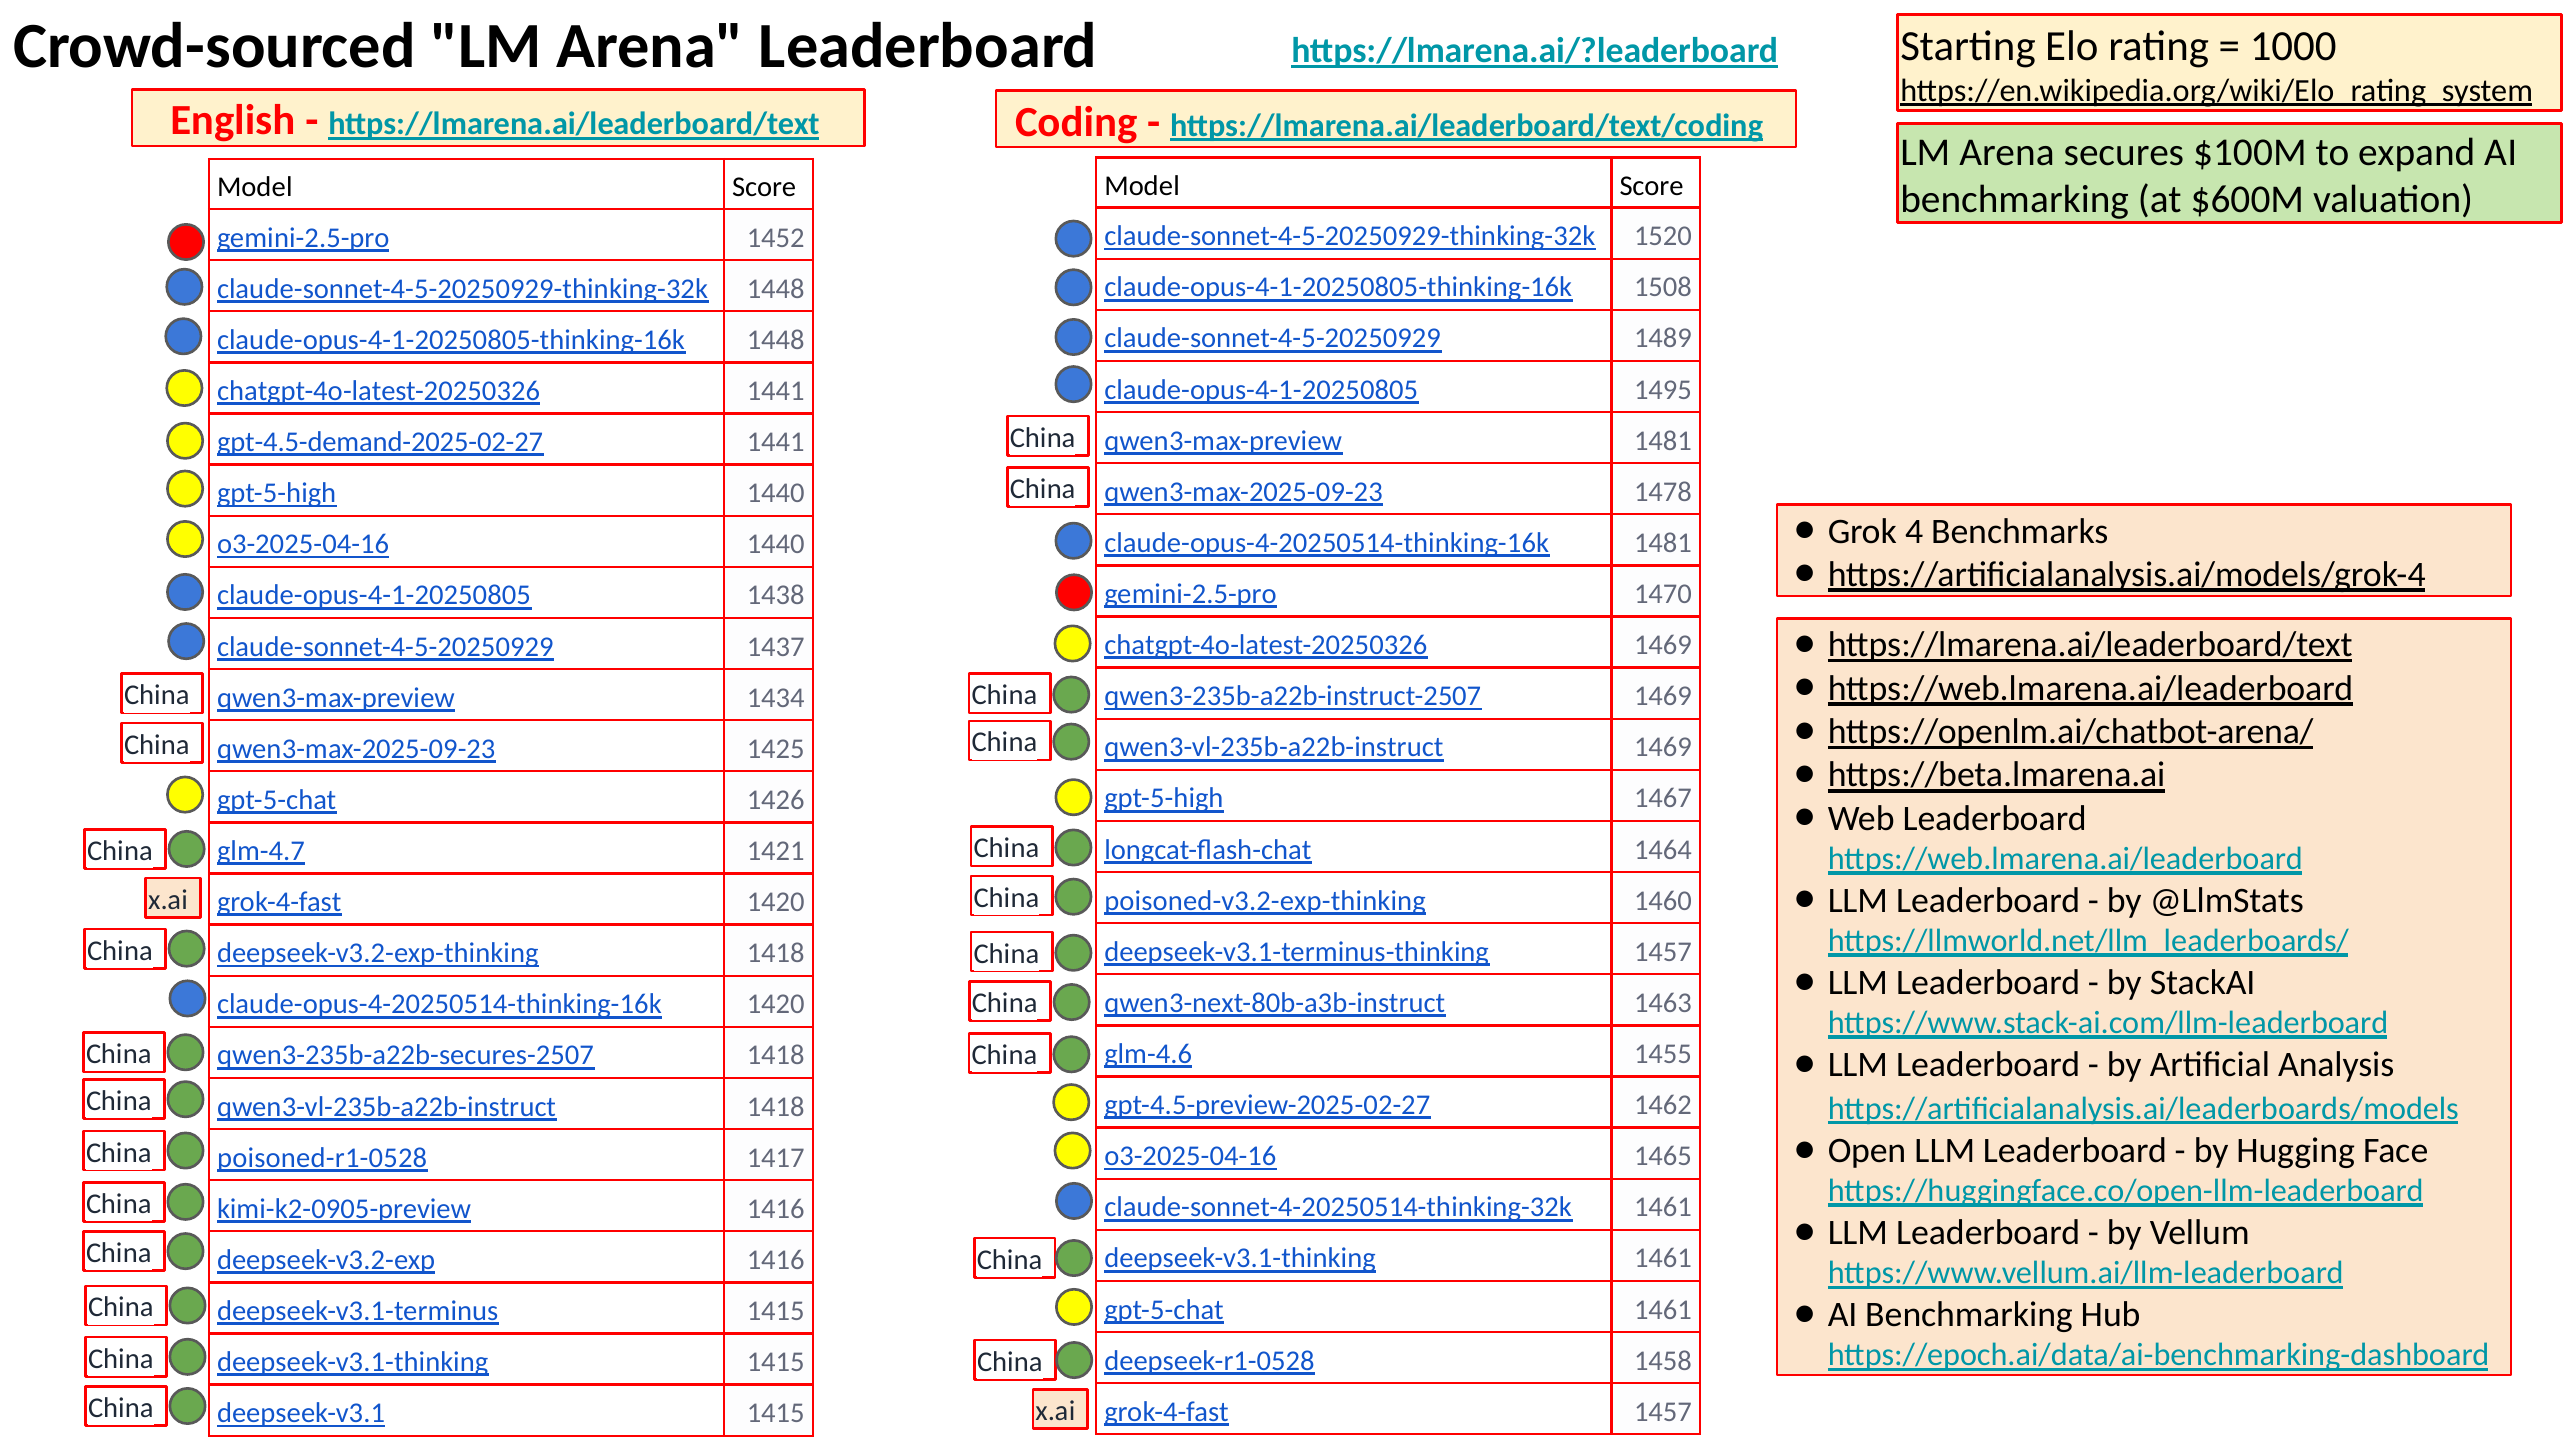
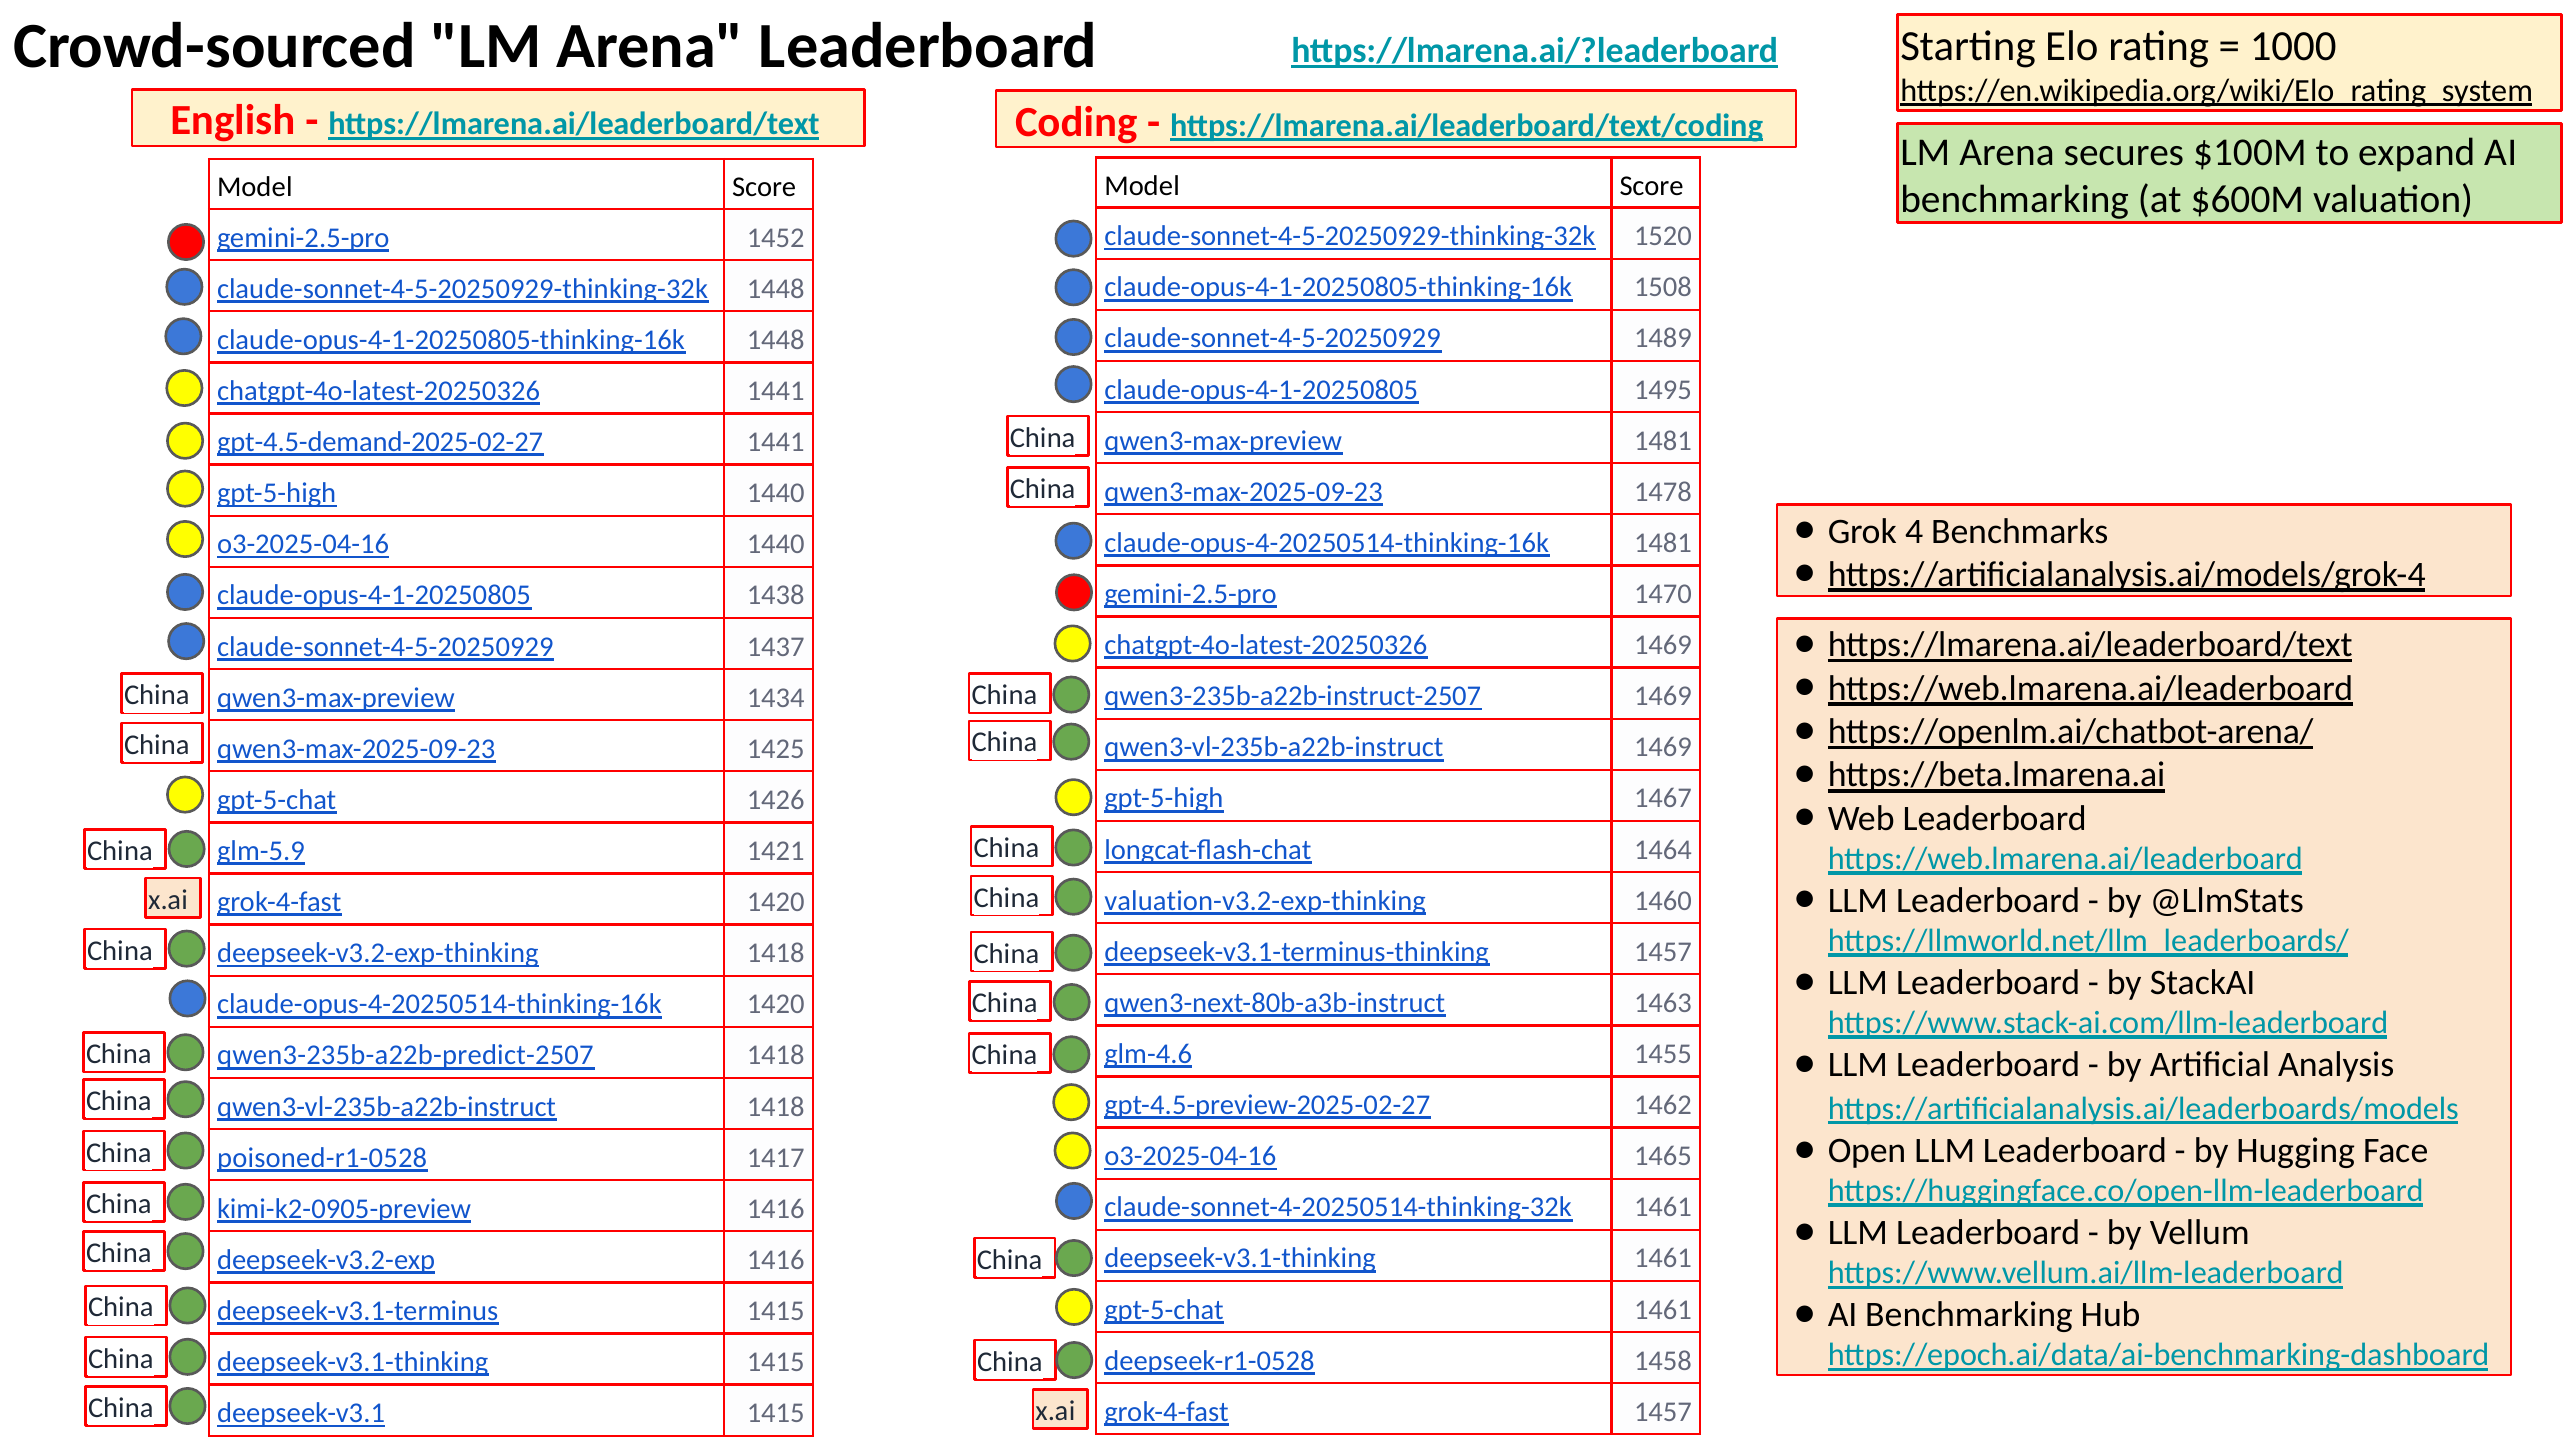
glm-4.7: glm-4.7 -> glm-5.9
poisoned-v3.2-exp-thinking: poisoned-v3.2-exp-thinking -> valuation-v3.2-exp-thinking
qwen3-235b-a22b-secures-2507: qwen3-235b-a22b-secures-2507 -> qwen3-235b-a22b-predict-2507
